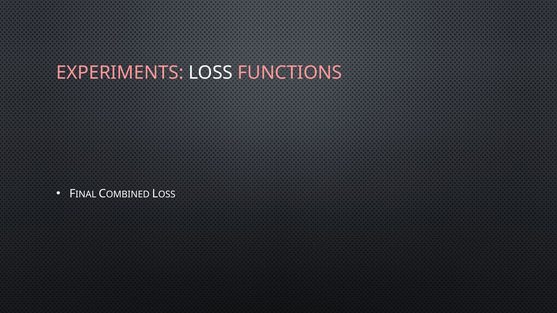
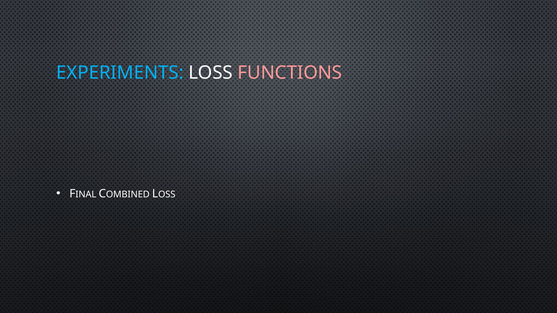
EXPERIMENTS colour: pink -> light blue
